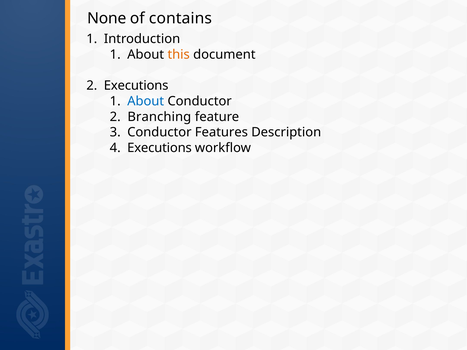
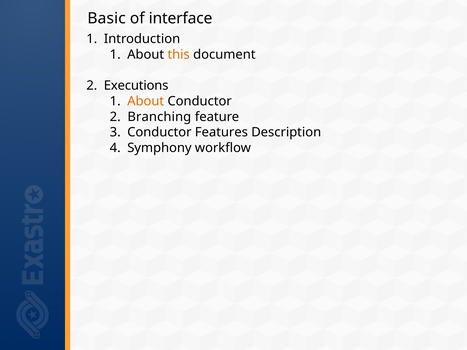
None: None -> Basic
contains: contains -> interface
About at (146, 101) colour: blue -> orange
Executions at (159, 148): Executions -> Symphony
